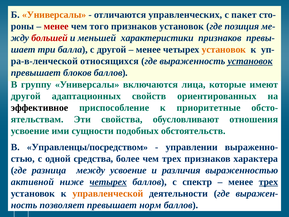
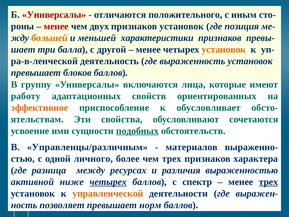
Универсалы at (54, 15) colour: orange -> red
управленческих: управленческих -> положительного
пакет: пакет -> иным
того: того -> двух
большей colour: red -> orange
относящихся: относящихся -> деятельность
установок at (250, 61) underline: present -> none
другой at (26, 96): другой -> работу
эффективное colour: black -> orange
приоритетные: приоритетные -> обусловливает
отношения: отношения -> сочетаются
подобных underline: none -> present
Управленцы/посредством: Управленцы/посредством -> Управленцы/различным
управлении: управлении -> материалов
средства: средства -> личного
между усвоение: усвоение -> ресурсах
